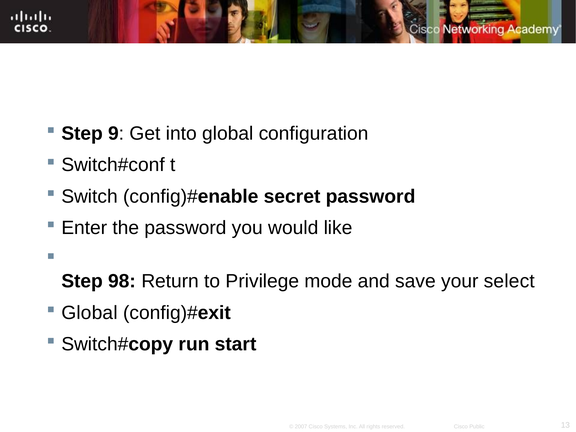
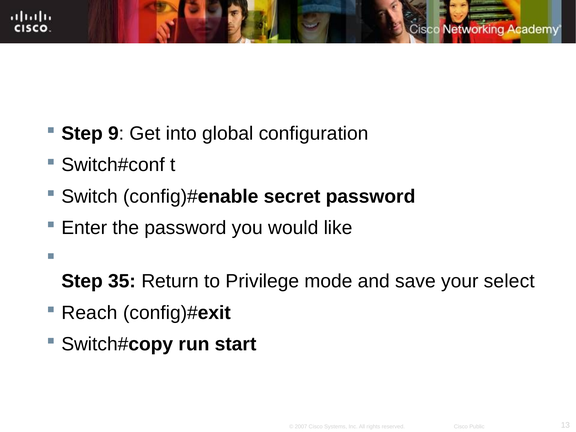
98: 98 -> 35
Global at (90, 313): Global -> Reach
